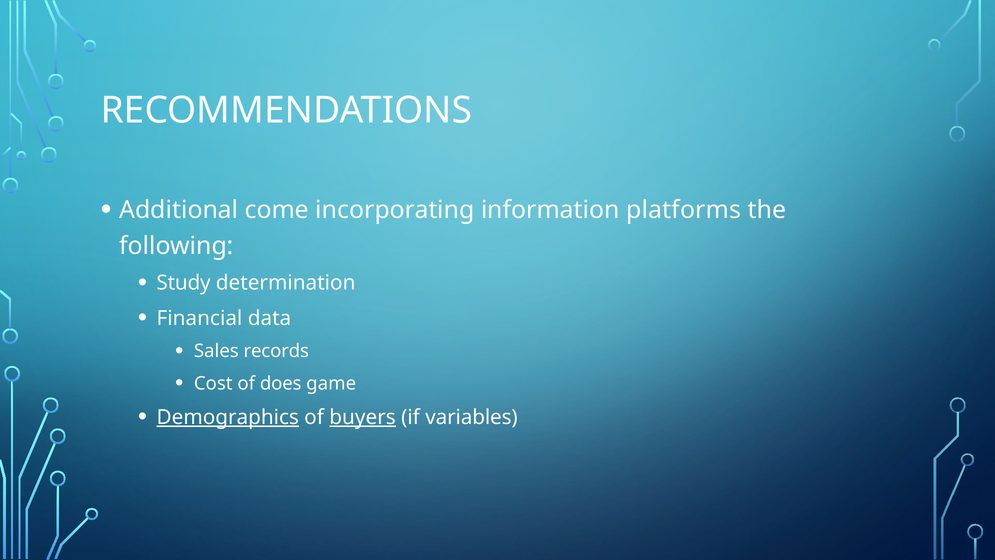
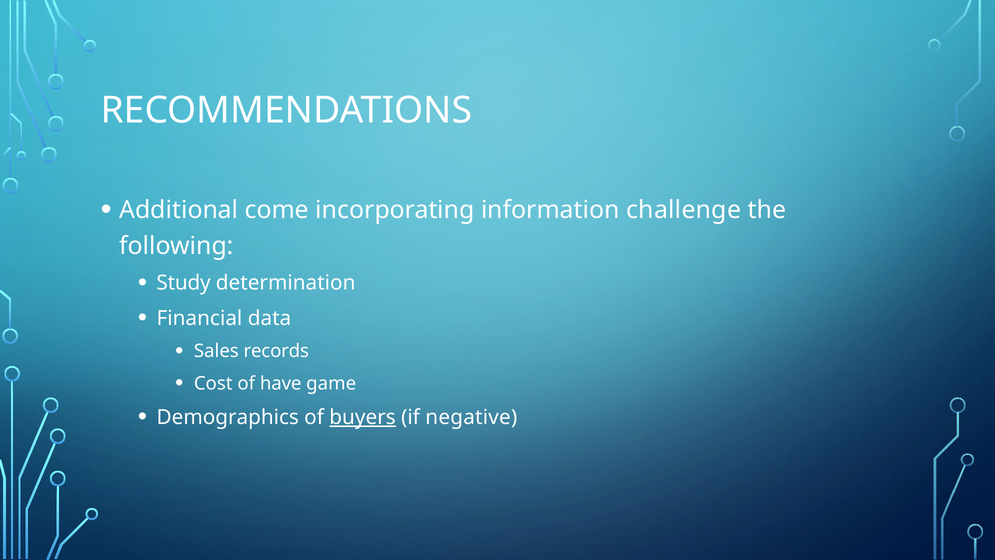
platforms: platforms -> challenge
does: does -> have
Demographics underline: present -> none
variables: variables -> negative
